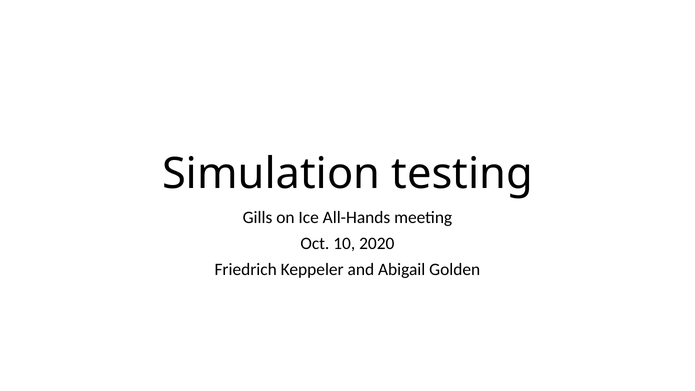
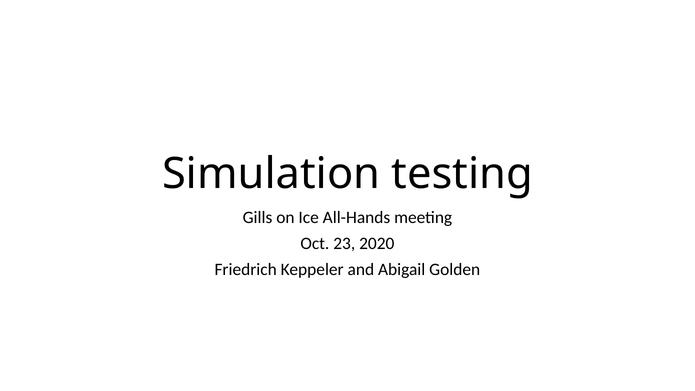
10: 10 -> 23
